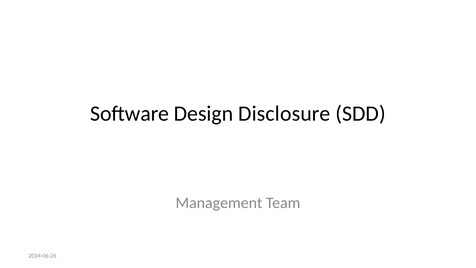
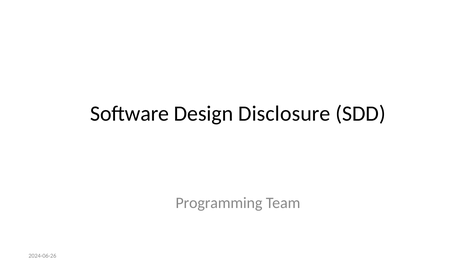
Management: Management -> Programming
